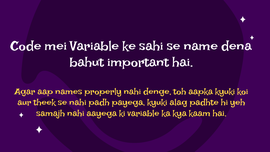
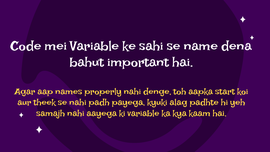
aapka kyuki: kyuki -> start
